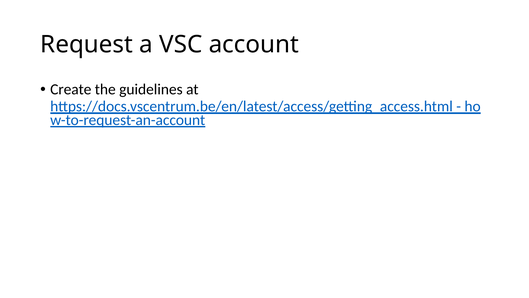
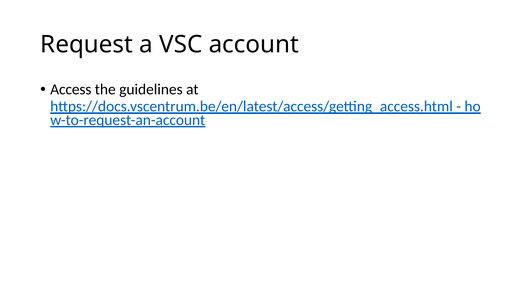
Create: Create -> Access
